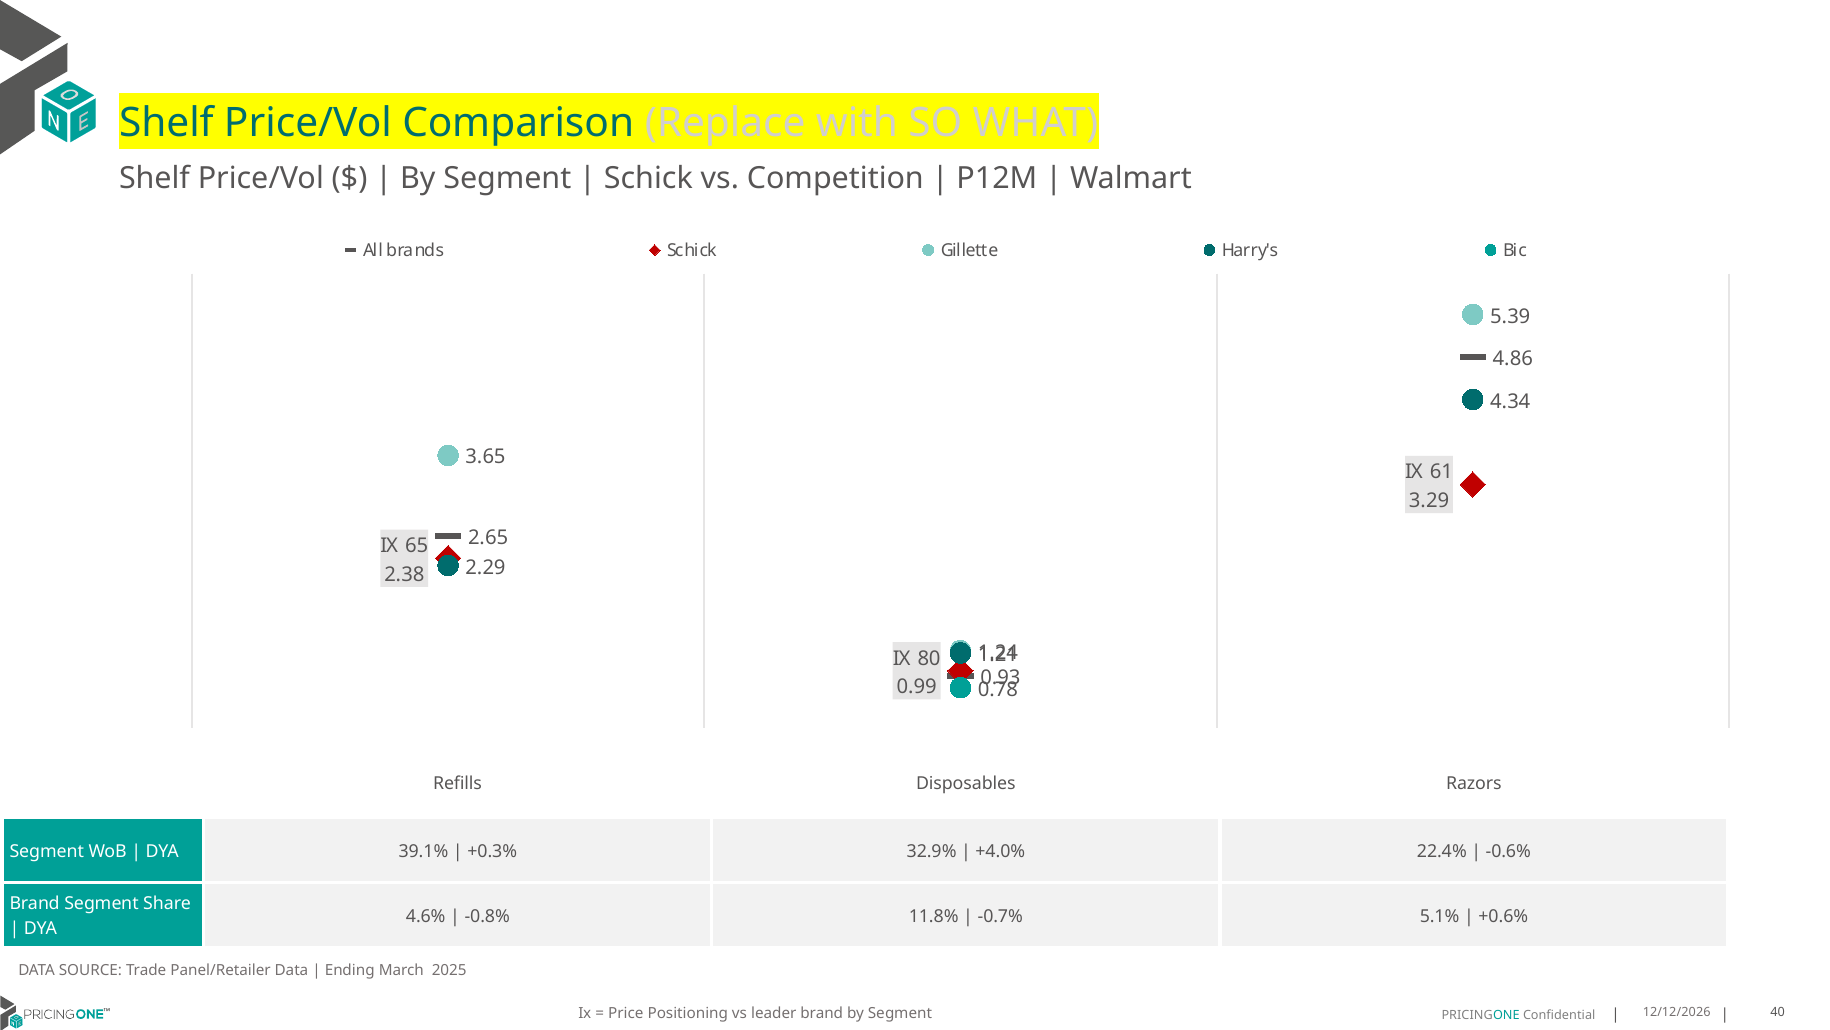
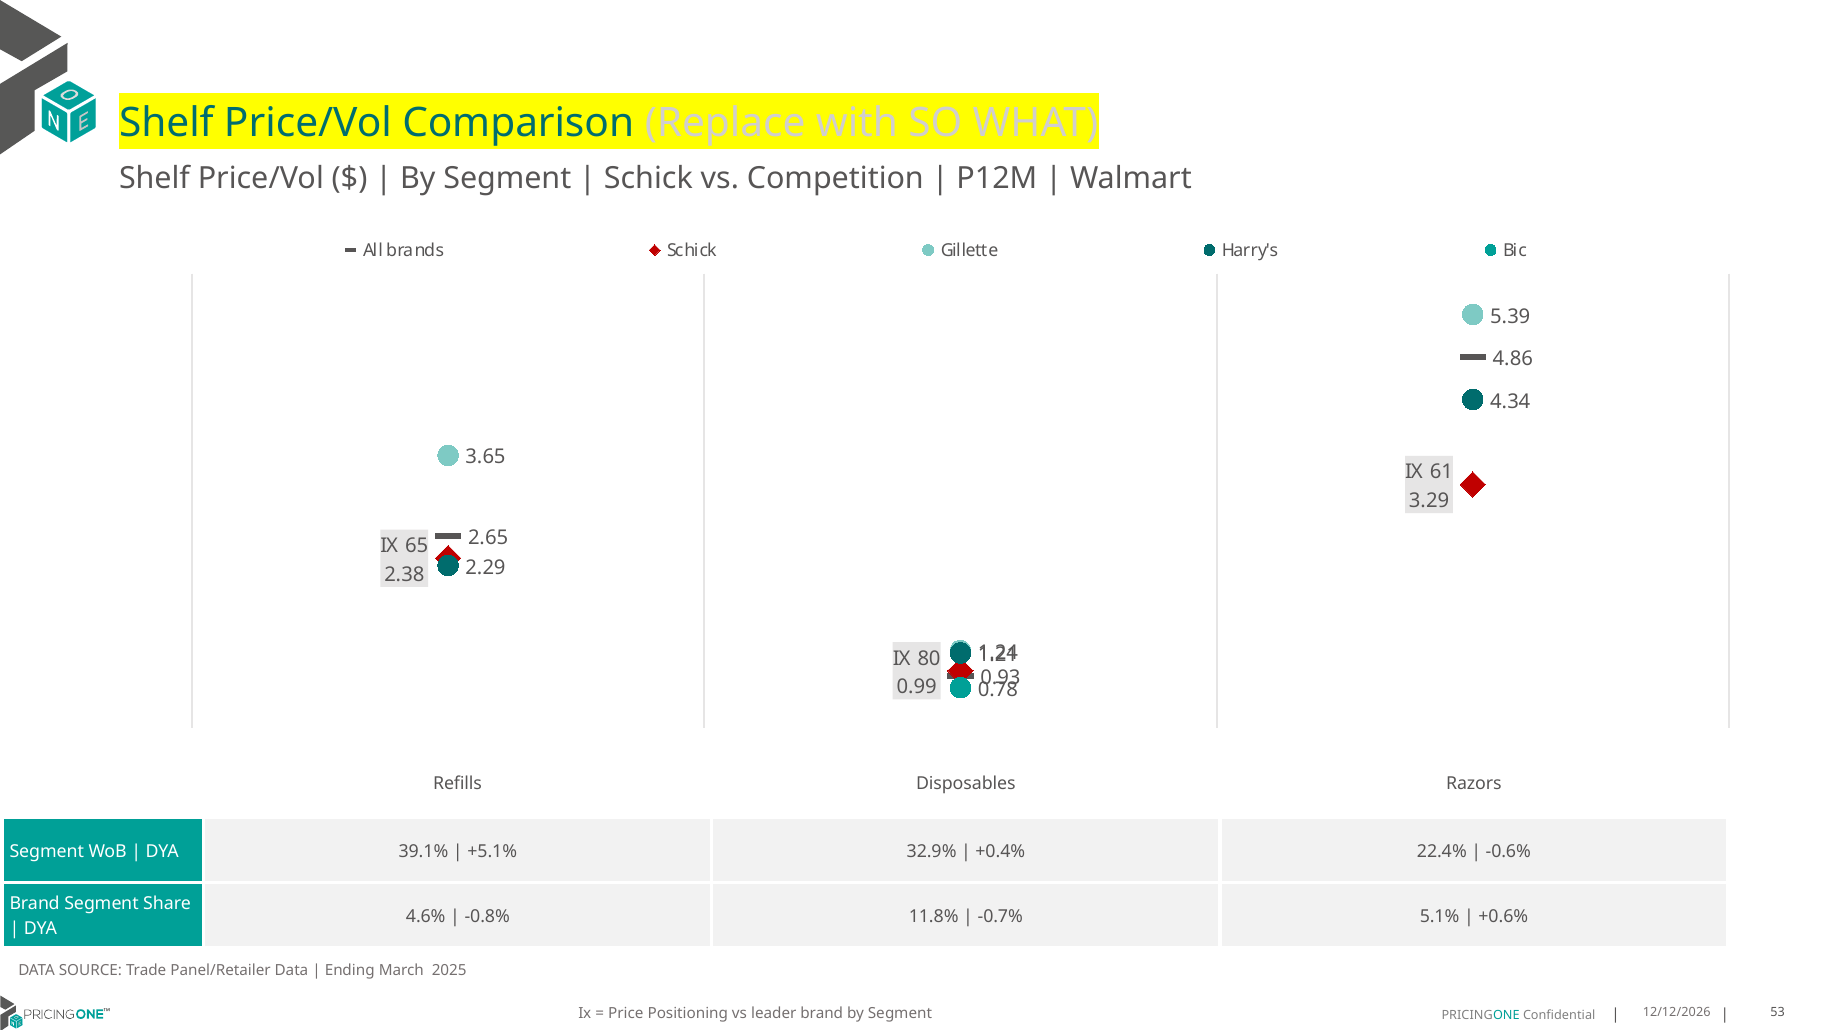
+0.3%: +0.3% -> +5.1%
+4.0%: +4.0% -> +0.4%
40: 40 -> 53
